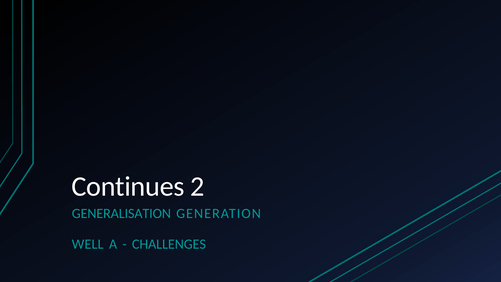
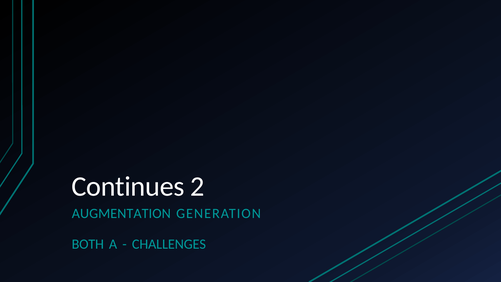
GENERALISATION: GENERALISATION -> AUGMENTATION
WELL: WELL -> BOTH
